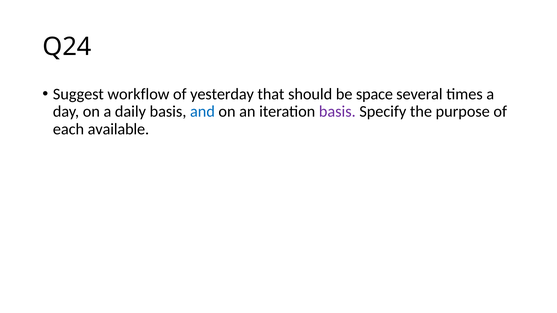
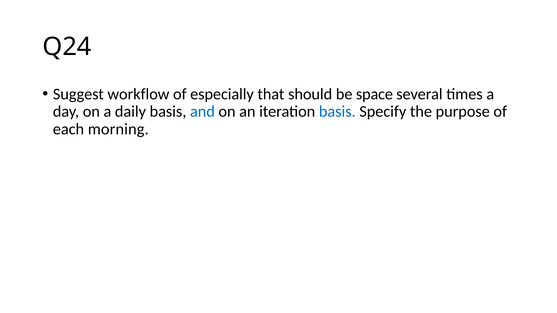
yesterday: yesterday -> especially
basis at (337, 112) colour: purple -> blue
available: available -> morning
